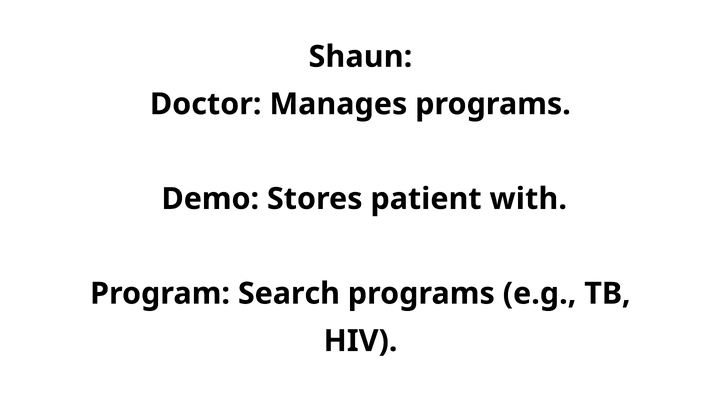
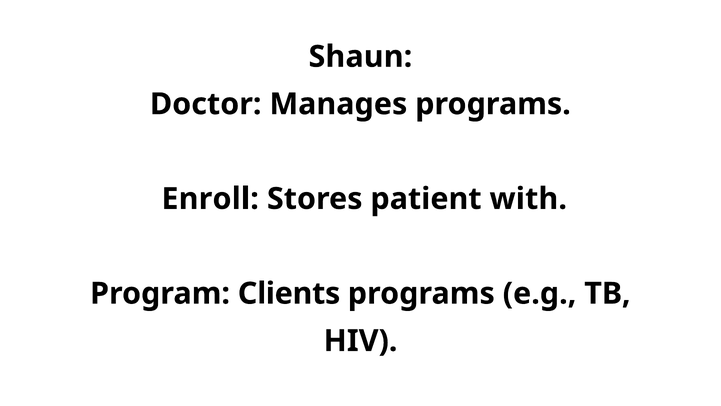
Demo: Demo -> Enroll
Program Search: Search -> Clients
